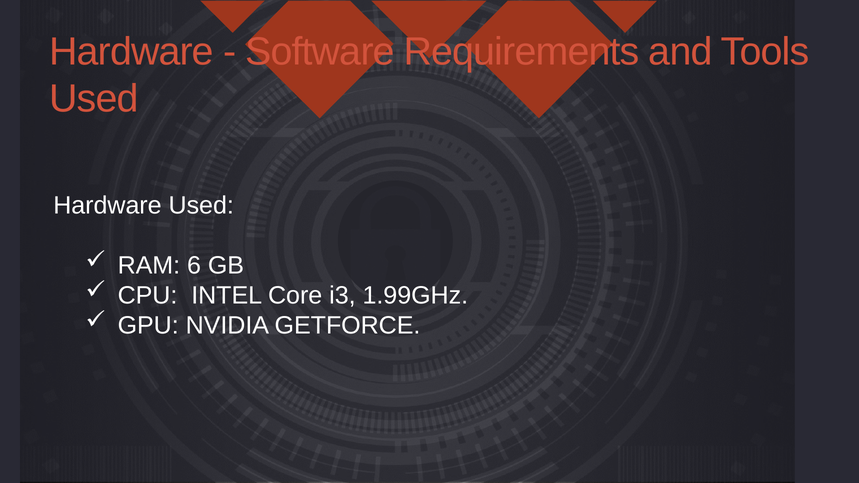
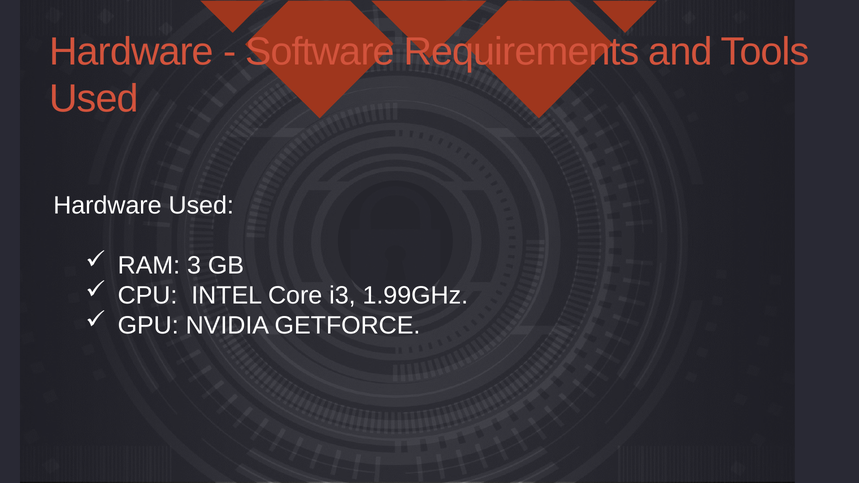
6: 6 -> 3
